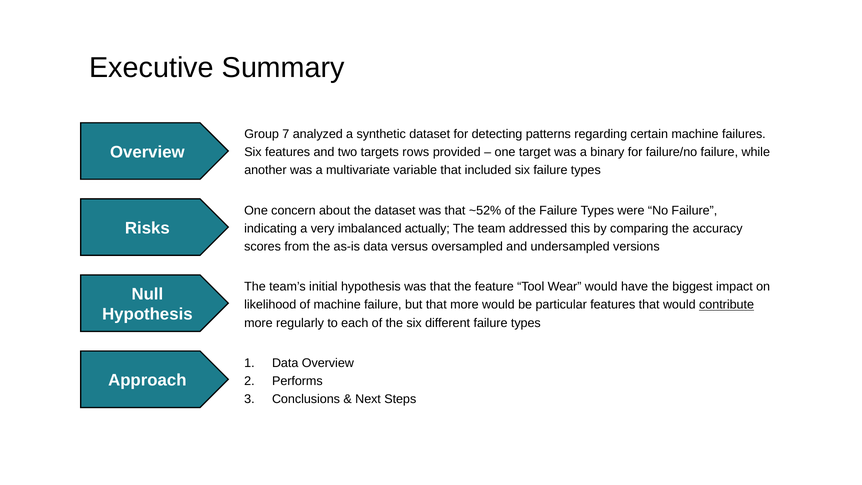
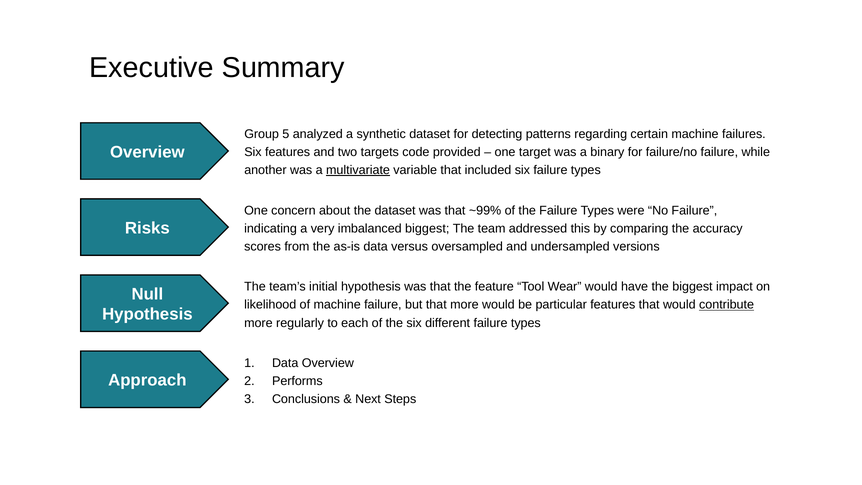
7: 7 -> 5
rows: rows -> code
multivariate underline: none -> present
~52%: ~52% -> ~99%
imbalanced actually: actually -> biggest
